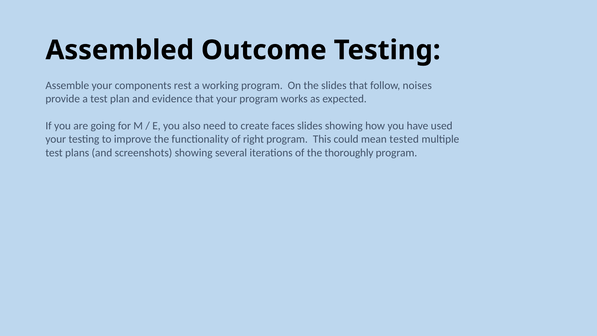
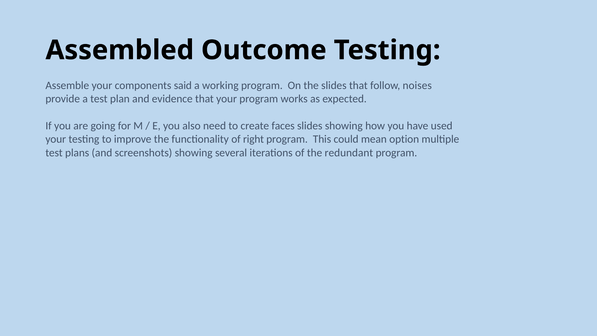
rest: rest -> said
tested: tested -> option
thoroughly: thoroughly -> redundant
